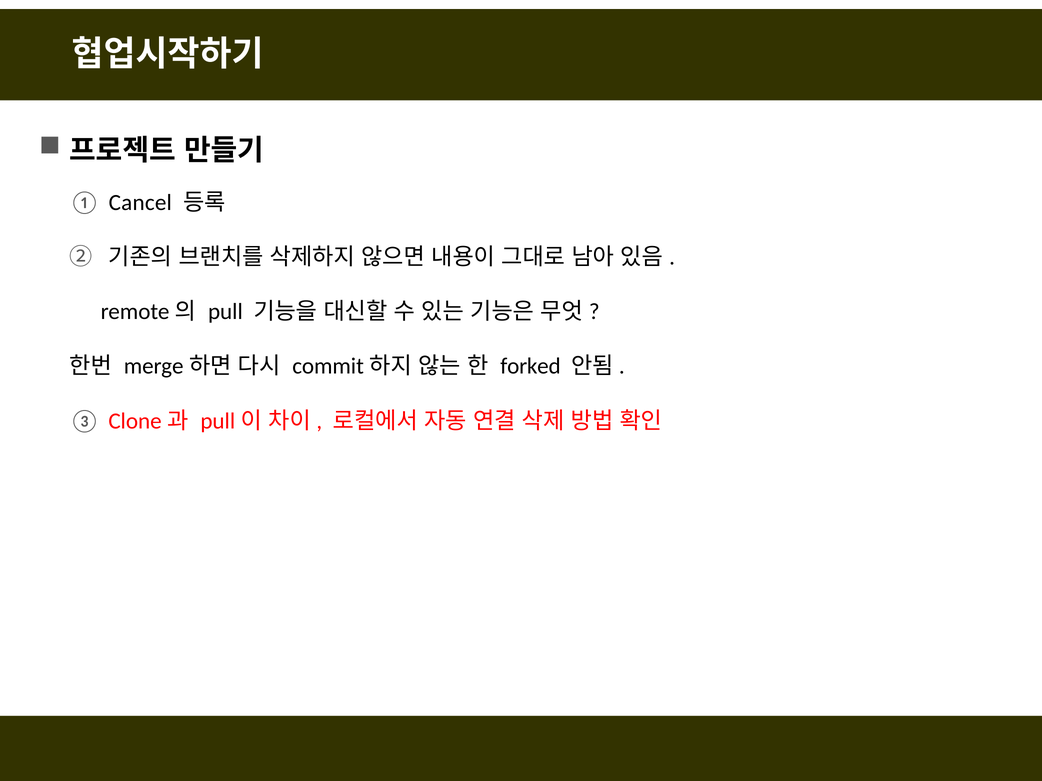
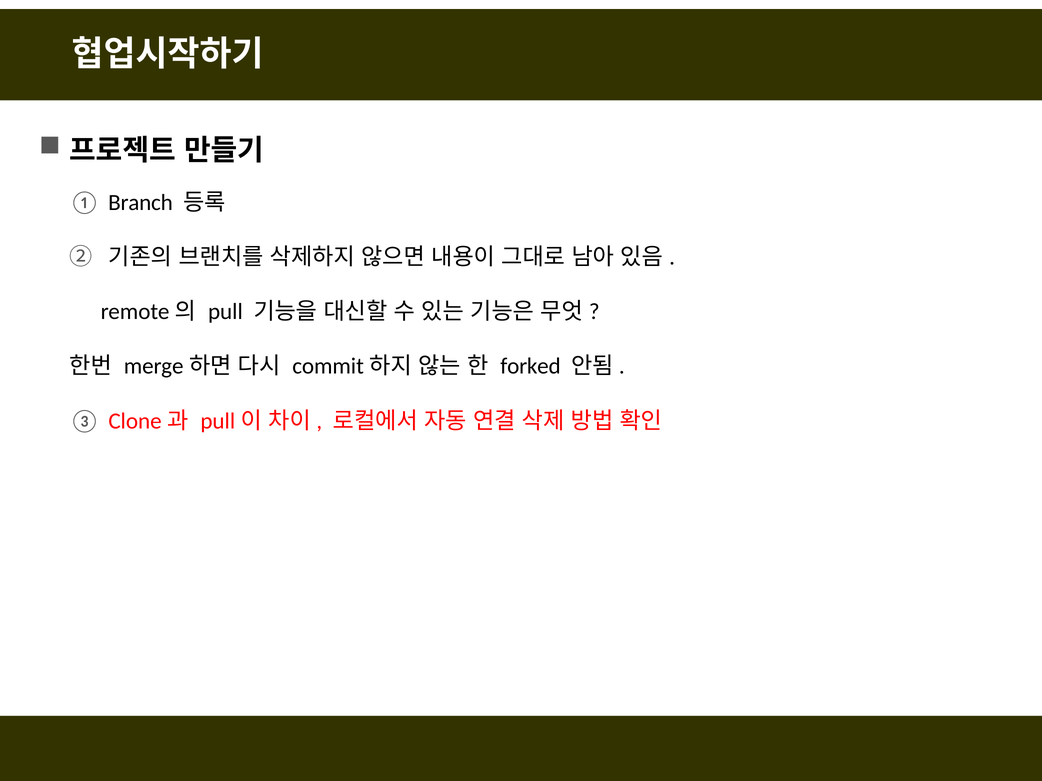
Cancel: Cancel -> Branch
